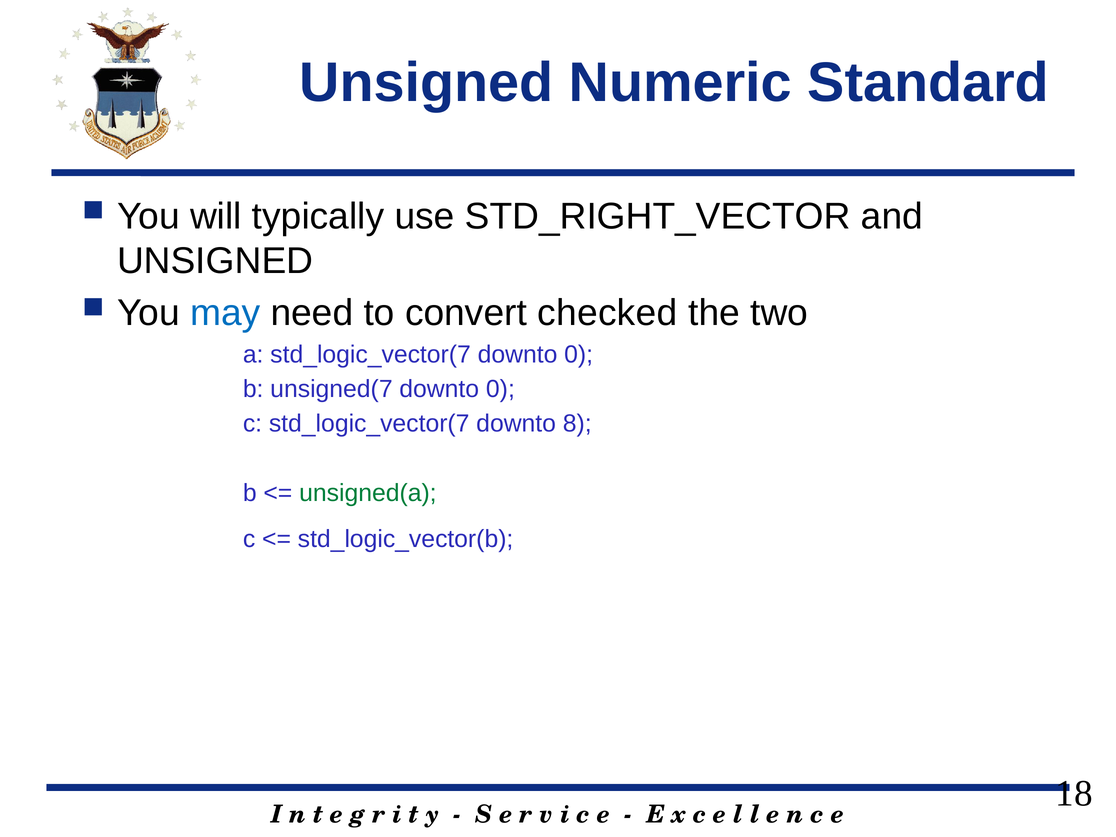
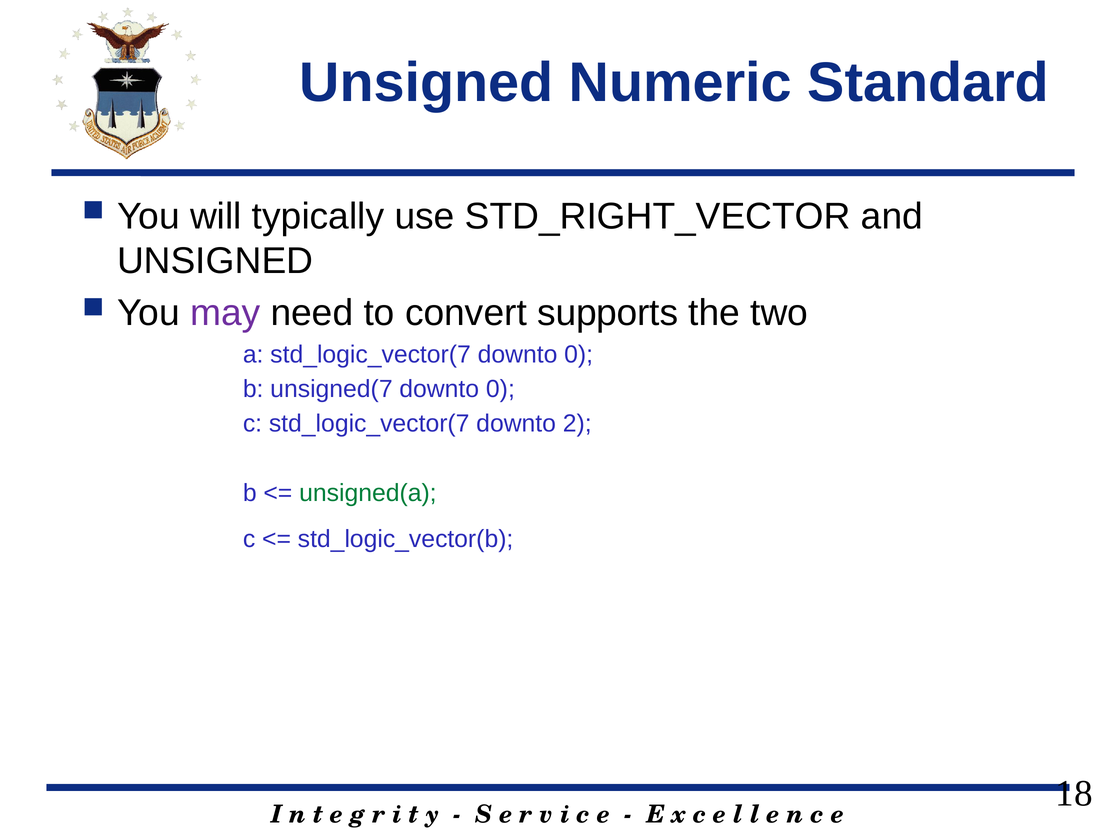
may colour: blue -> purple
checked: checked -> supports
8: 8 -> 2
